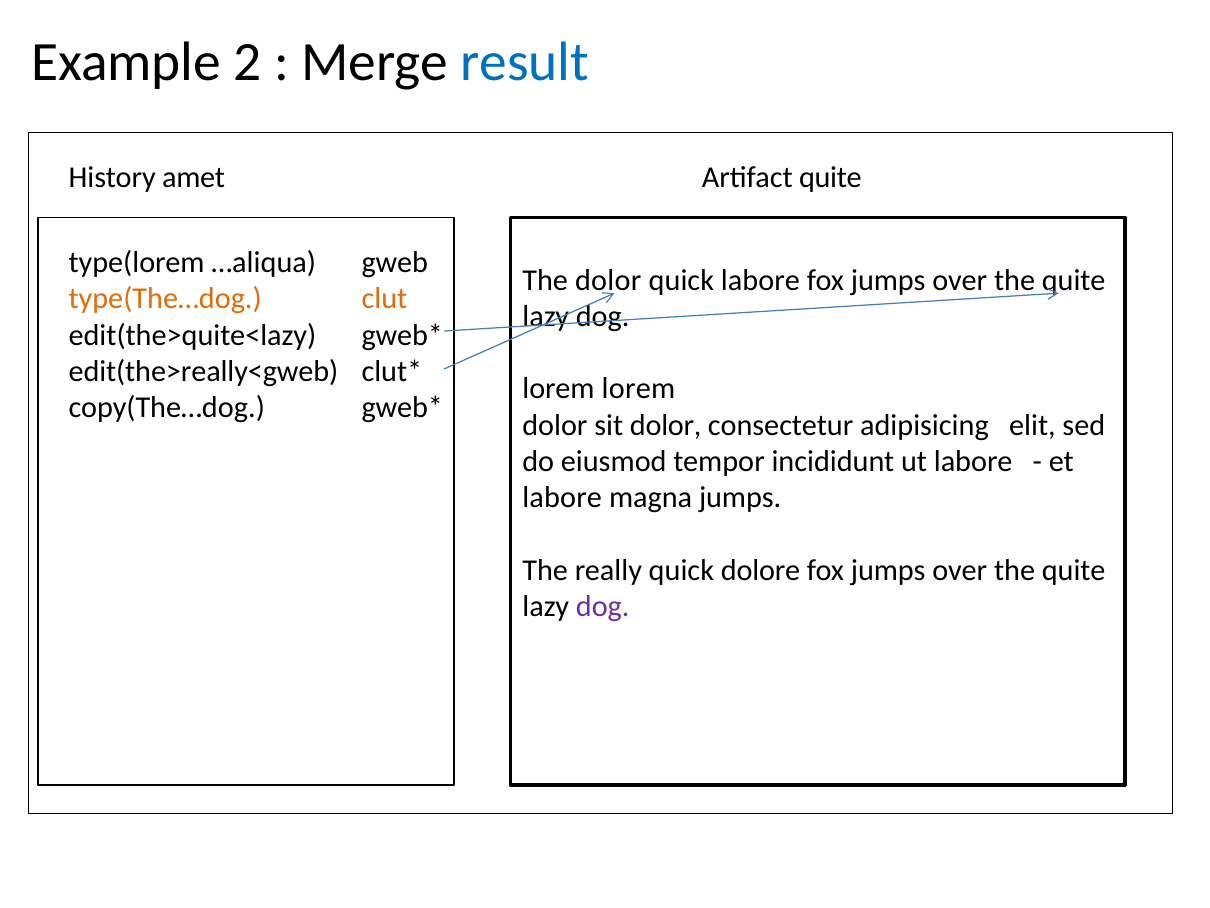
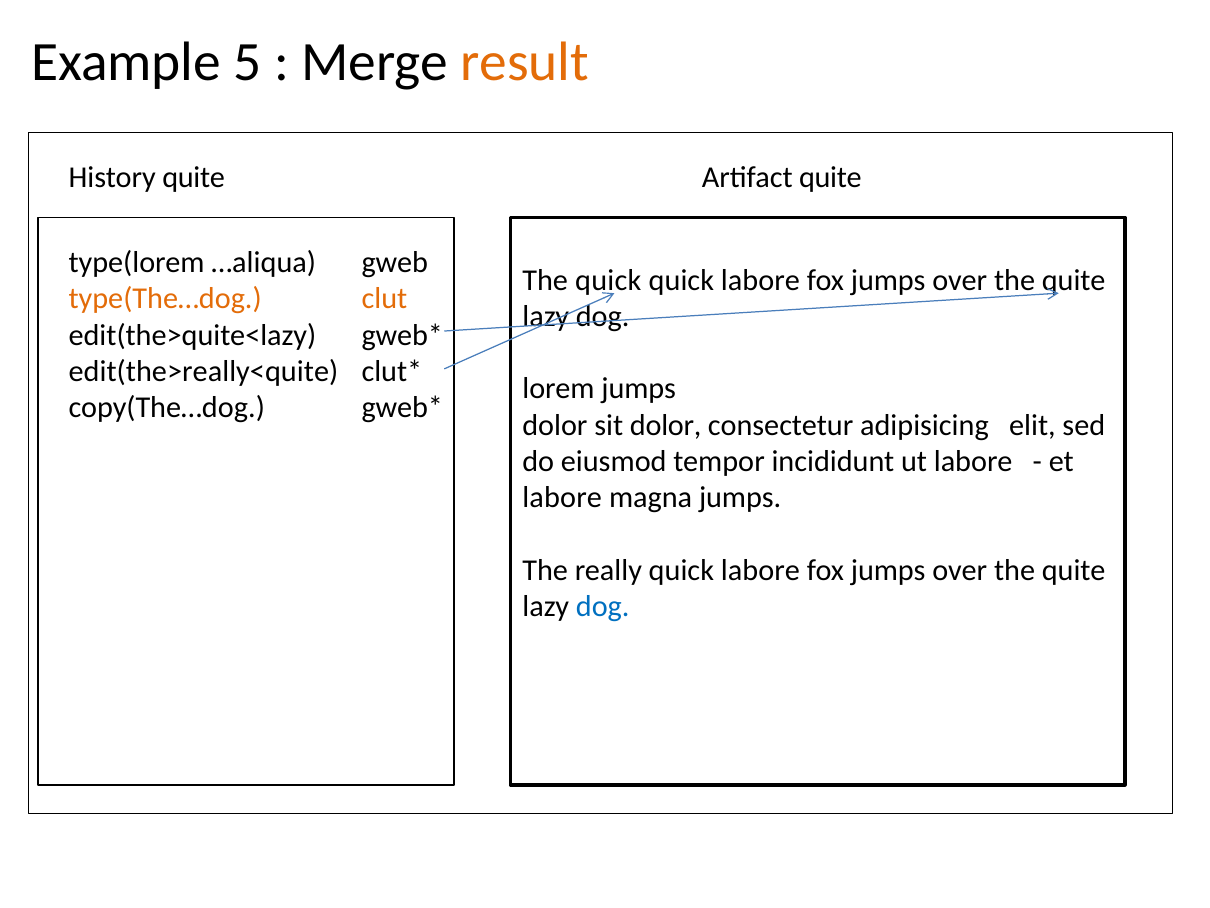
2: 2 -> 5
result colour: blue -> orange
History amet: amet -> quite
The dolor: dolor -> quick
edit(the>really<gweb: edit(the>really<gweb -> edit(the>really<quite
lorem lorem: lorem -> jumps
really quick dolore: dolore -> labore
dog at (603, 607) colour: purple -> blue
